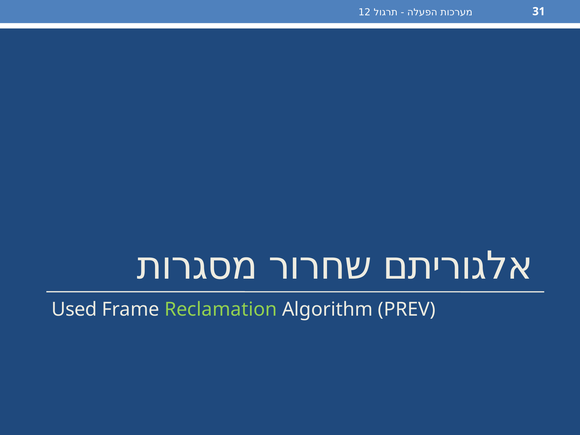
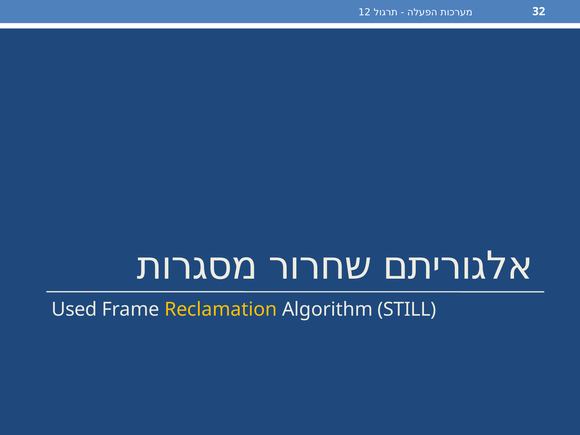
31: 31 -> 32
Reclamation colour: light green -> yellow
PREV: PREV -> STILL
